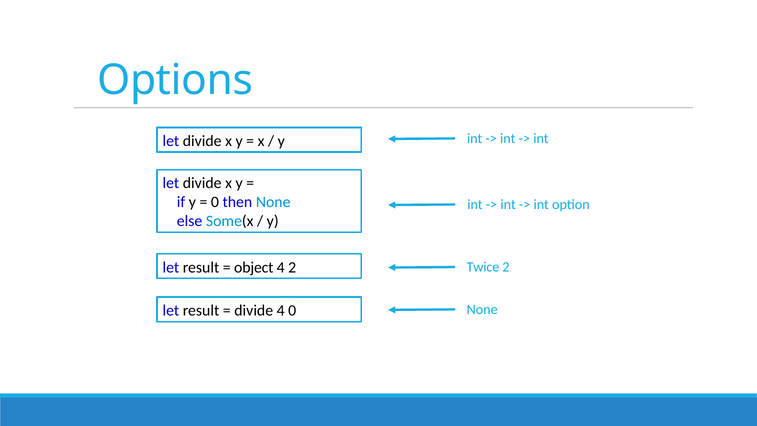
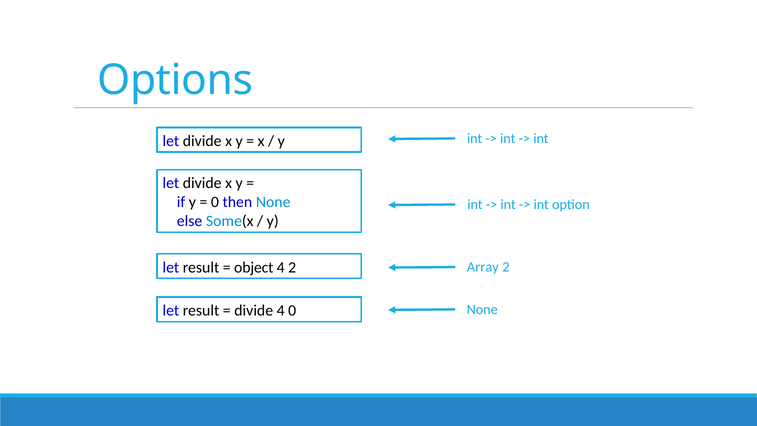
Twice: Twice -> Array
